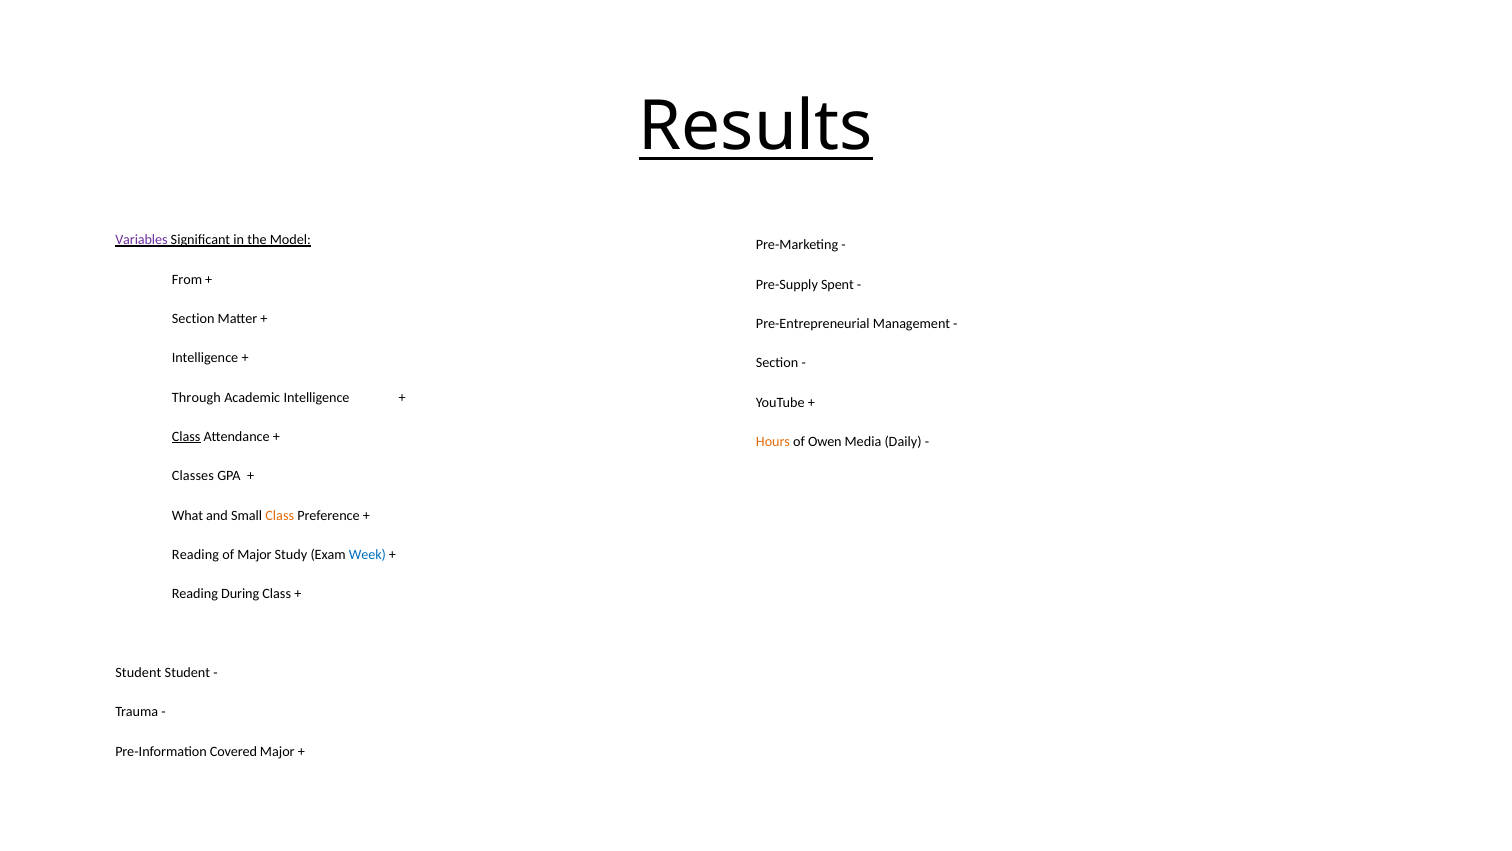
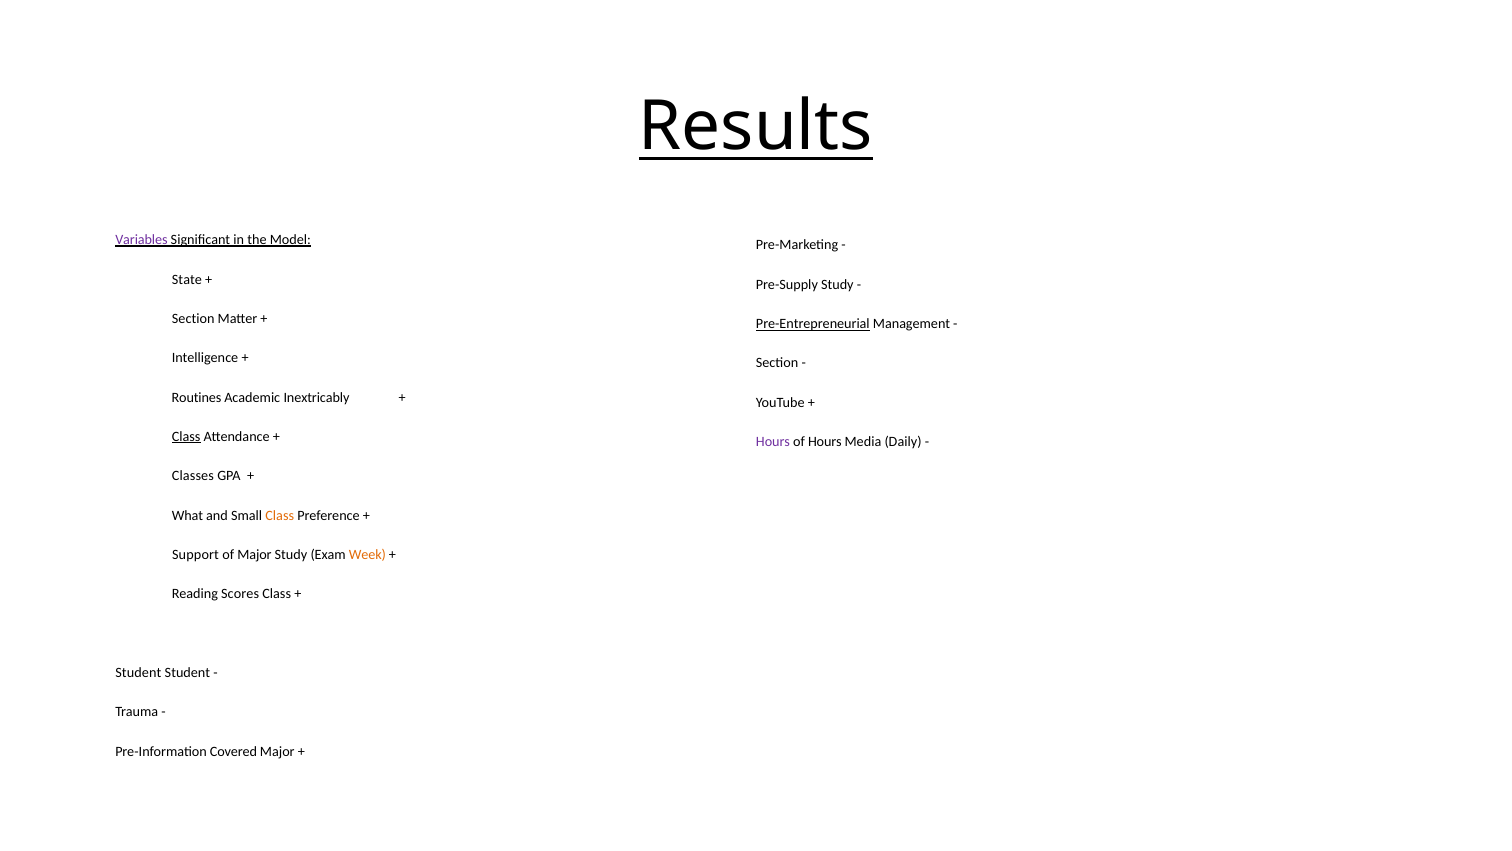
From: From -> State
Pre-Supply Spent: Spent -> Study
Pre-Entrepreneurial underline: none -> present
Through: Through -> Routines
Academic Intelligence: Intelligence -> Inextricably
Hours at (773, 442) colour: orange -> purple
of Owen: Owen -> Hours
Reading at (196, 555): Reading -> Support
Week colour: blue -> orange
During: During -> Scores
